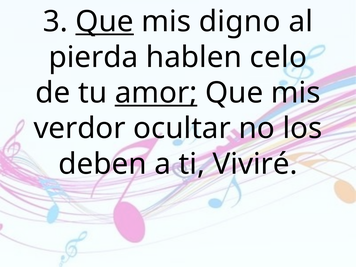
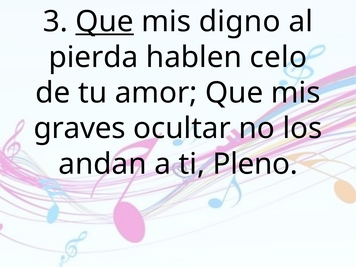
amor underline: present -> none
verdor: verdor -> graves
deben: deben -> andan
Viviré: Viviré -> Pleno
